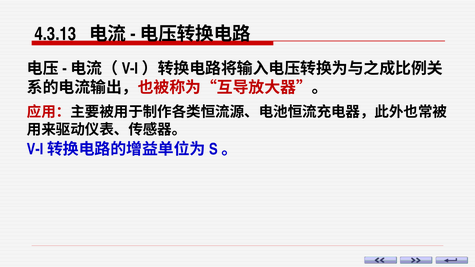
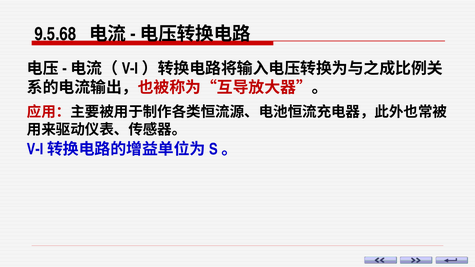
4.3.13: 4.3.13 -> 9.5.68
